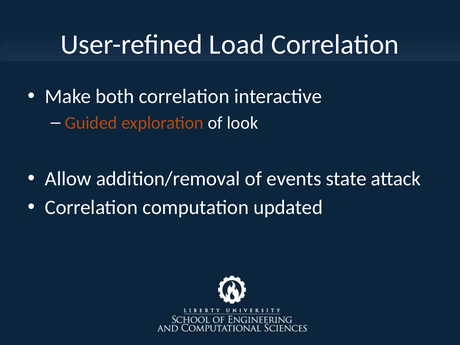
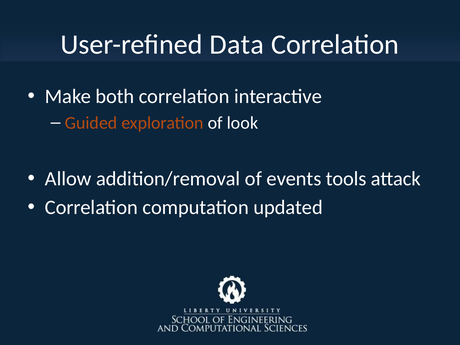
Load: Load -> Data
state: state -> tools
